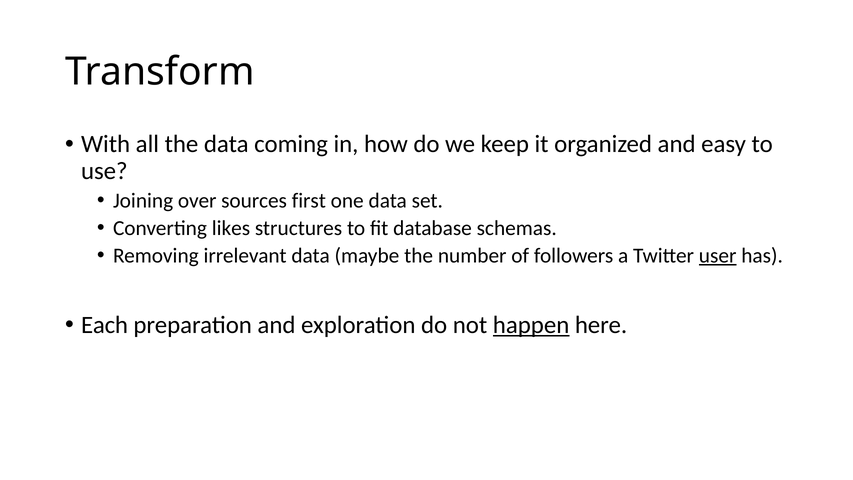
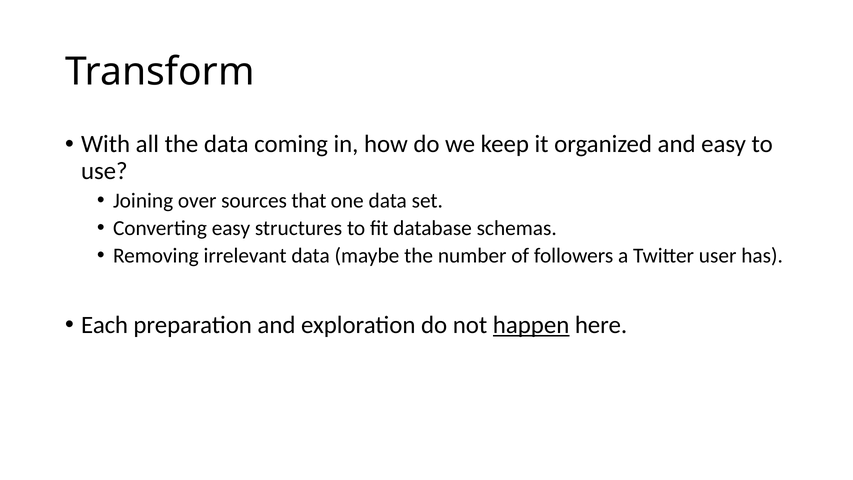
first: first -> that
Converting likes: likes -> easy
user underline: present -> none
